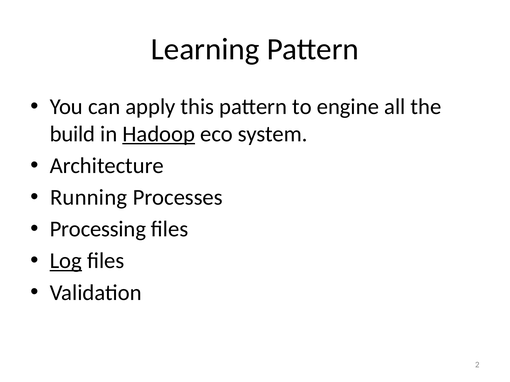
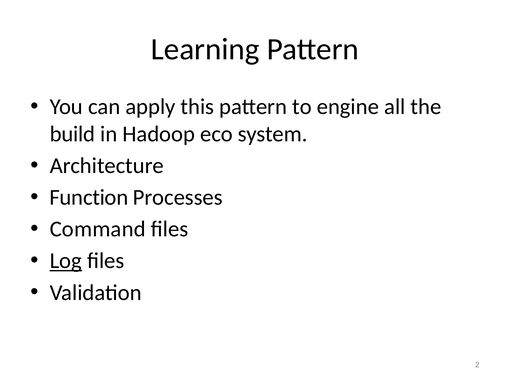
Hadoop underline: present -> none
Running: Running -> Function
Processing: Processing -> Command
